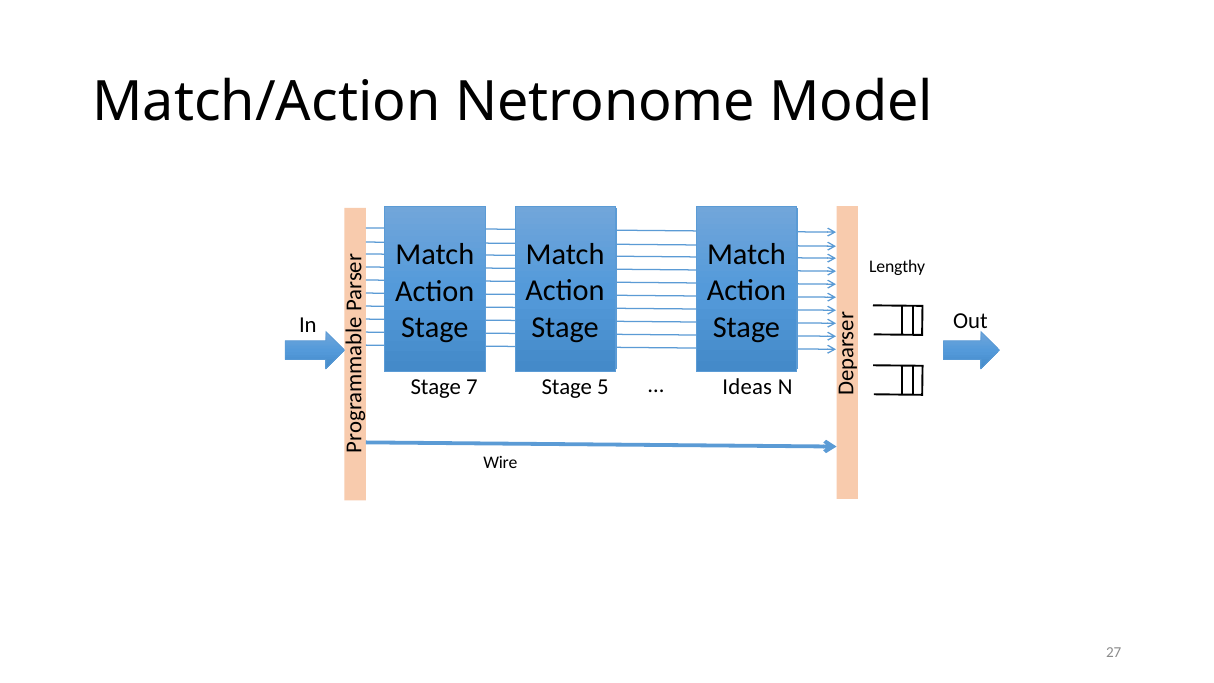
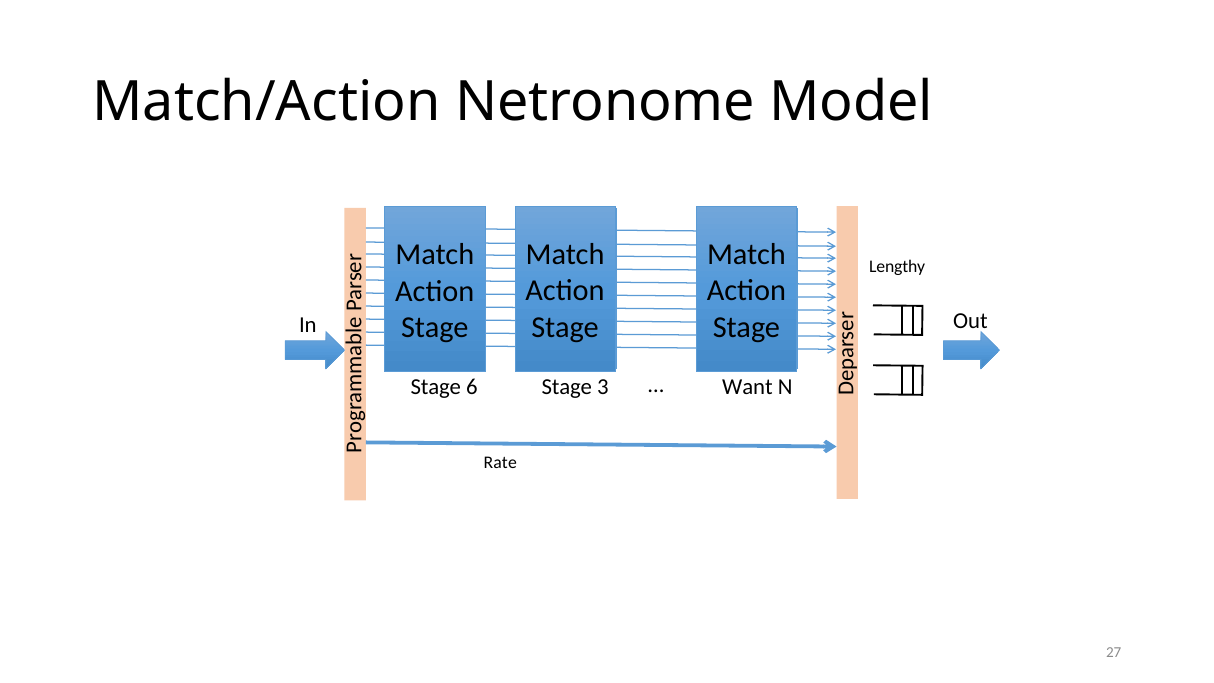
7: 7 -> 6
5: 5 -> 3
Ideas: Ideas -> Want
Wire: Wire -> Rate
